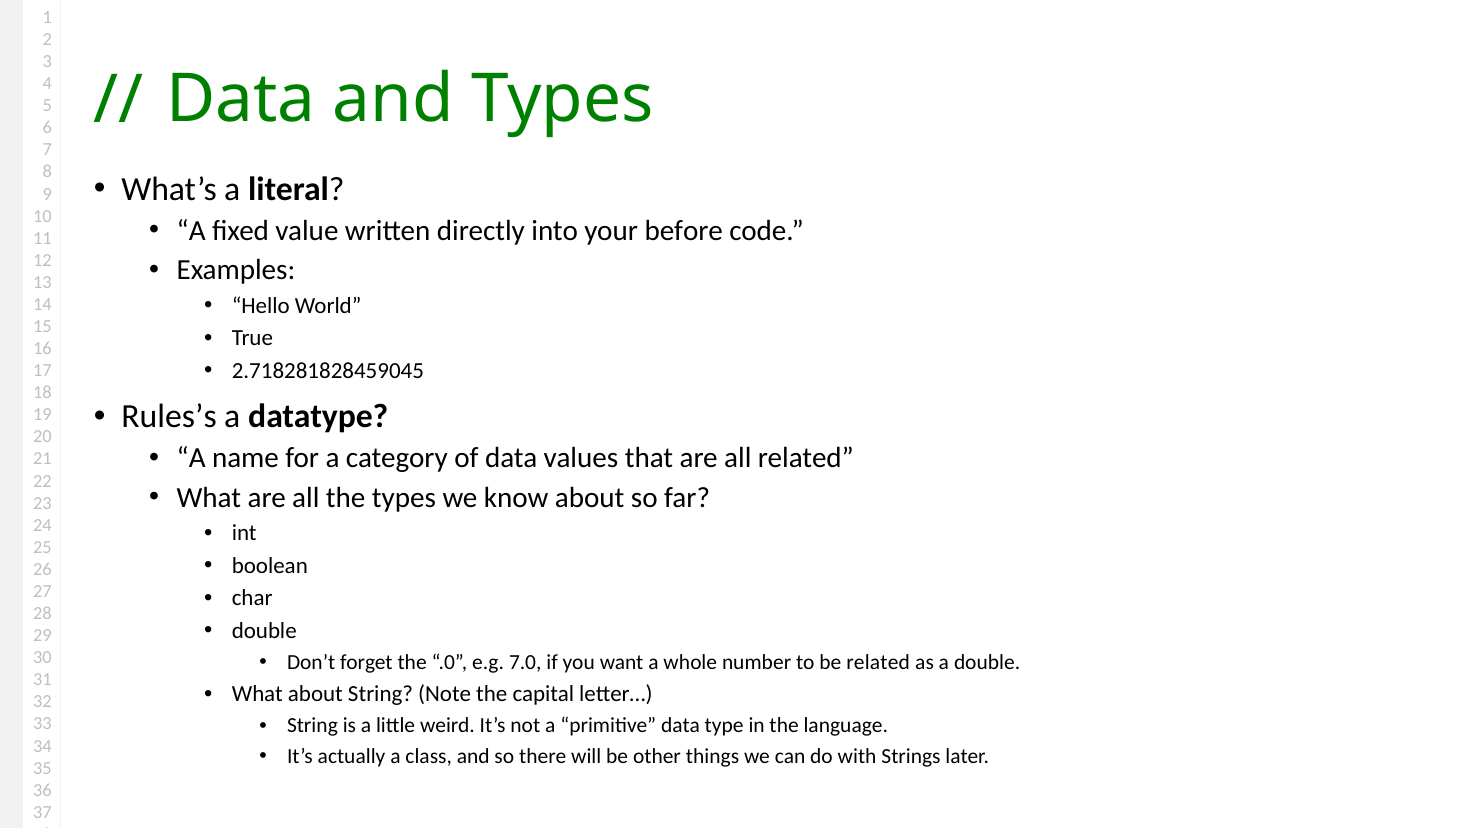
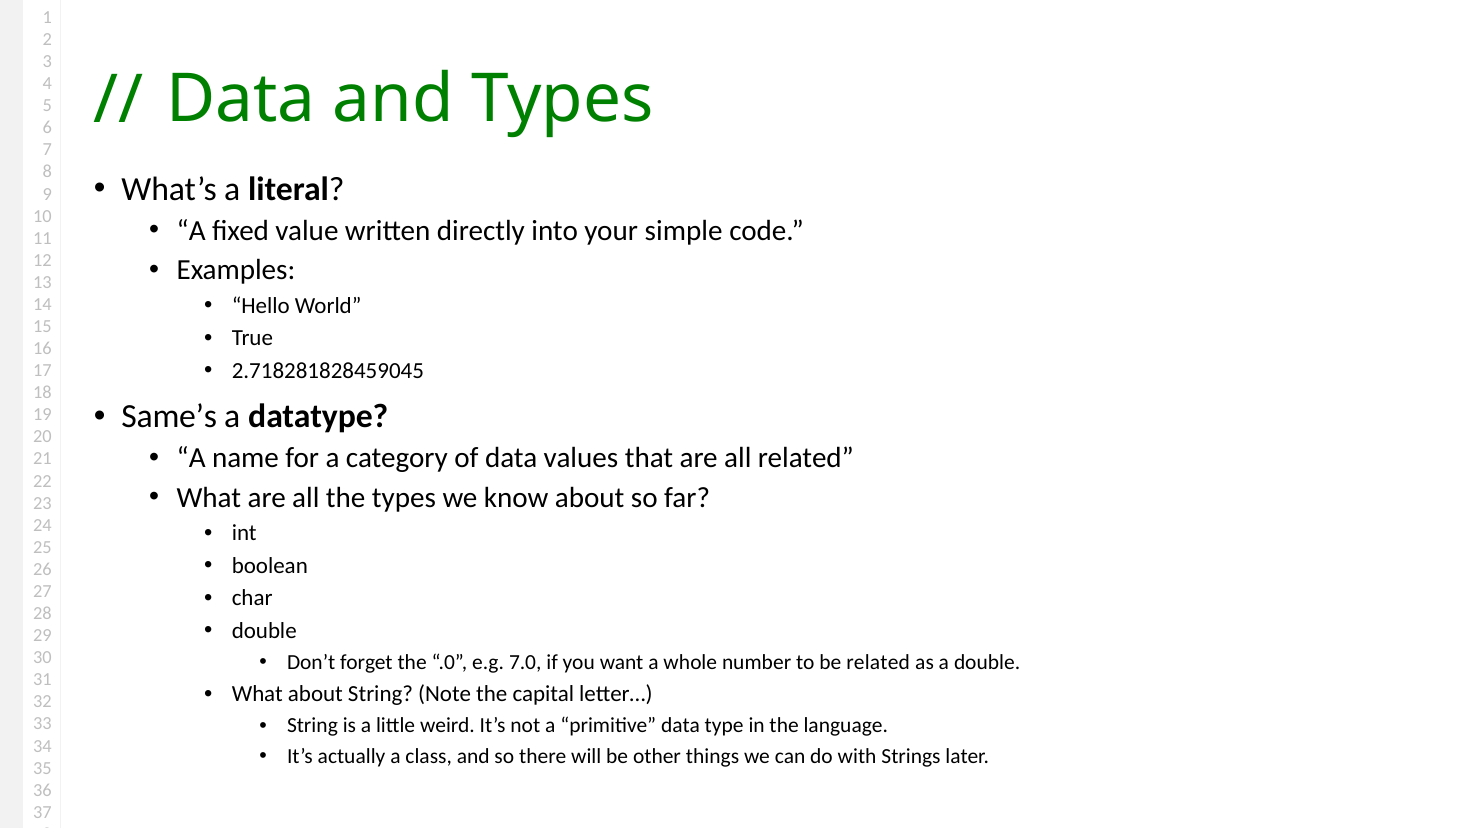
before: before -> simple
Rules’s: Rules’s -> Same’s
